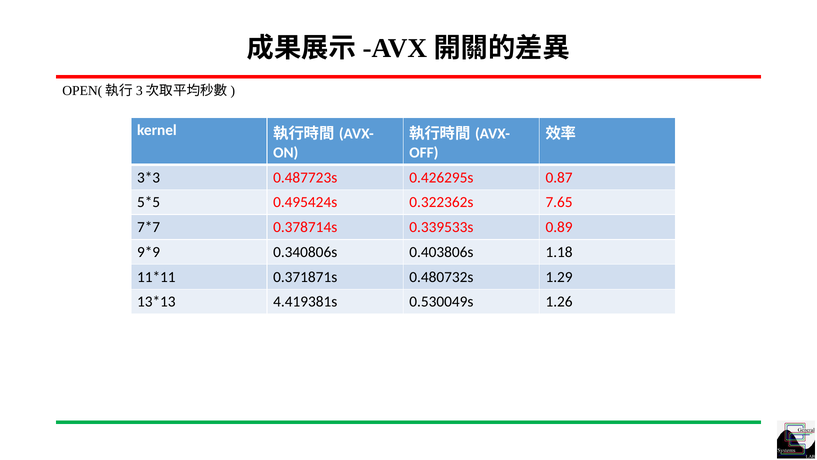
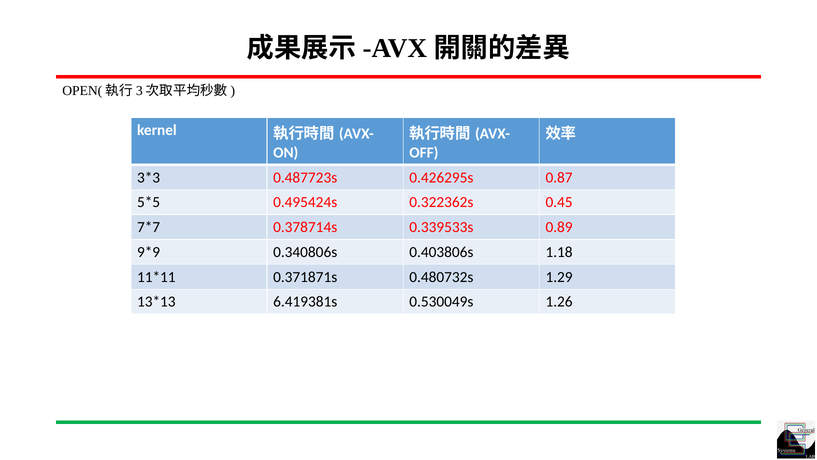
7.65: 7.65 -> 0.45
4.419381s: 4.419381s -> 6.419381s
